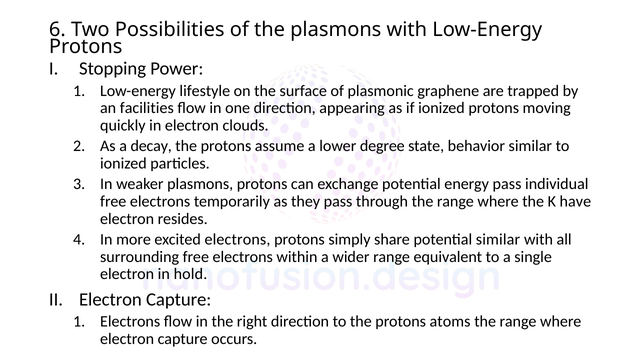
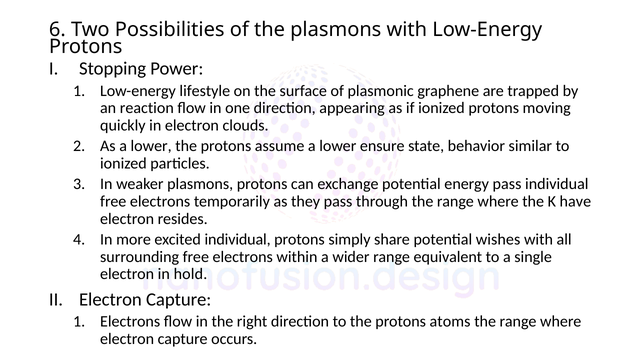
facilities: facilities -> reaction
As a decay: decay -> lower
degree: degree -> ensure
excited electrons: electrons -> individual
potential similar: similar -> wishes
